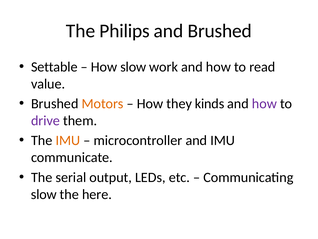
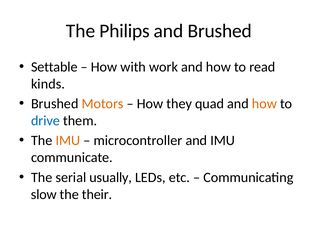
How slow: slow -> with
value: value -> kinds
kinds: kinds -> quad
how at (264, 103) colour: purple -> orange
drive colour: purple -> blue
output: output -> usually
here: here -> their
